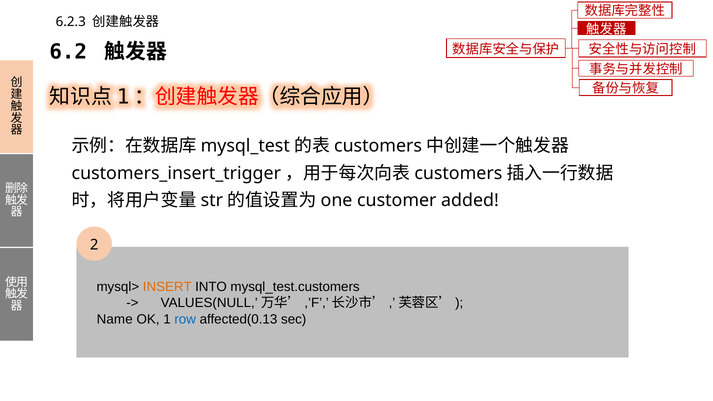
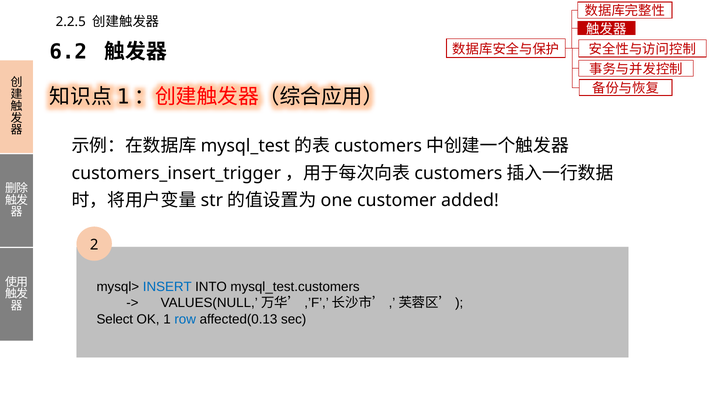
6.2.3: 6.2.3 -> 2.2.5
INSERT colour: orange -> blue
Name: Name -> Select
